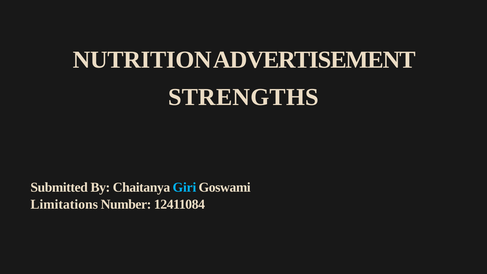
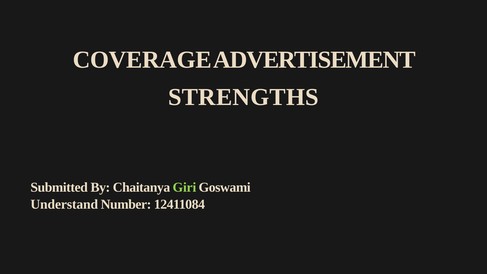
NUTRITION: NUTRITION -> COVERAGE
Giri colour: light blue -> light green
Limitations: Limitations -> Understand
